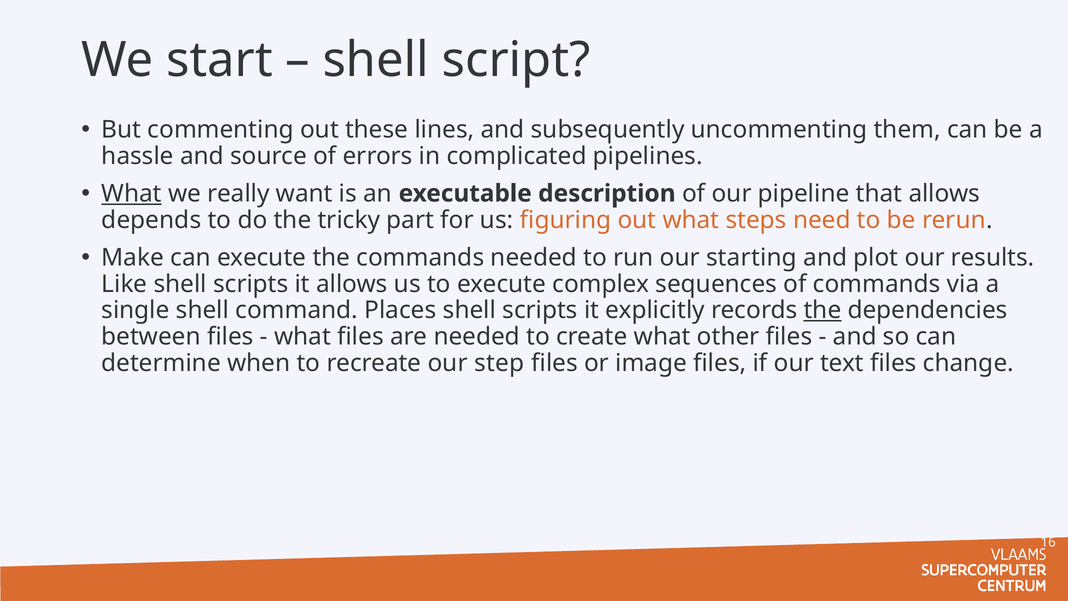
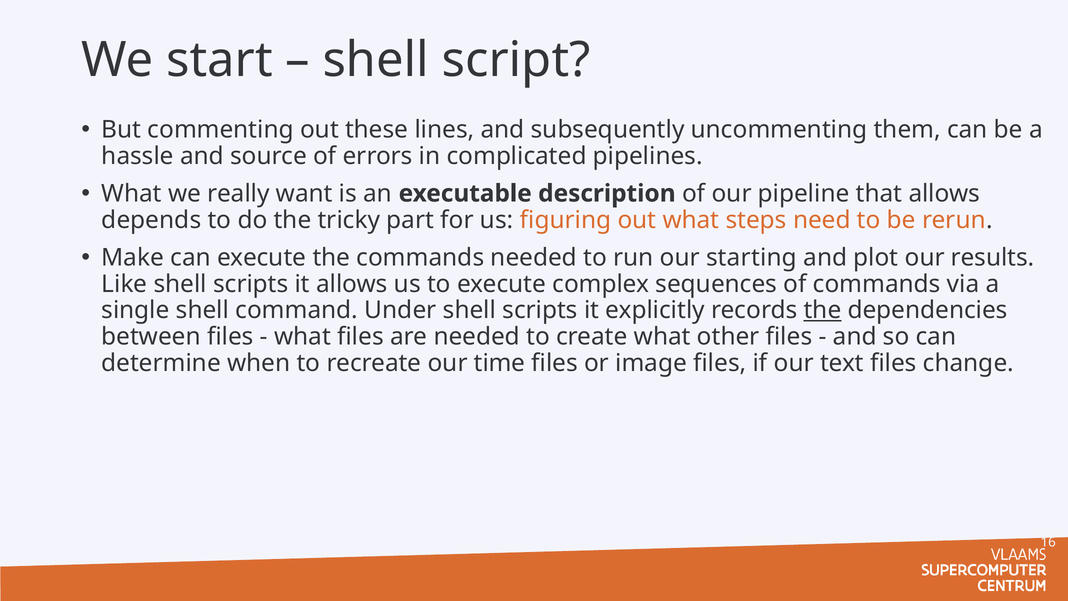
What at (132, 193) underline: present -> none
Places: Places -> Under
step: step -> time
